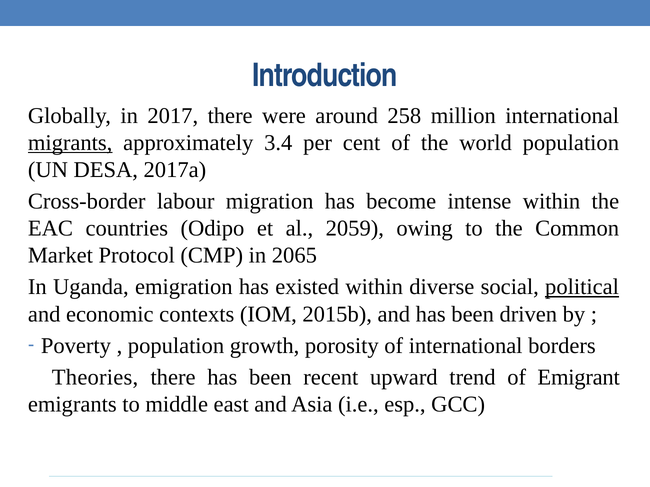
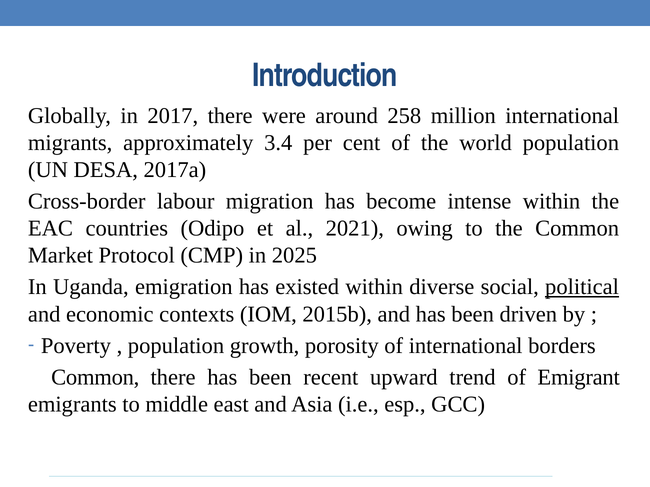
migrants underline: present -> none
2059: 2059 -> 2021
2065: 2065 -> 2025
Theories at (95, 378): Theories -> Common
